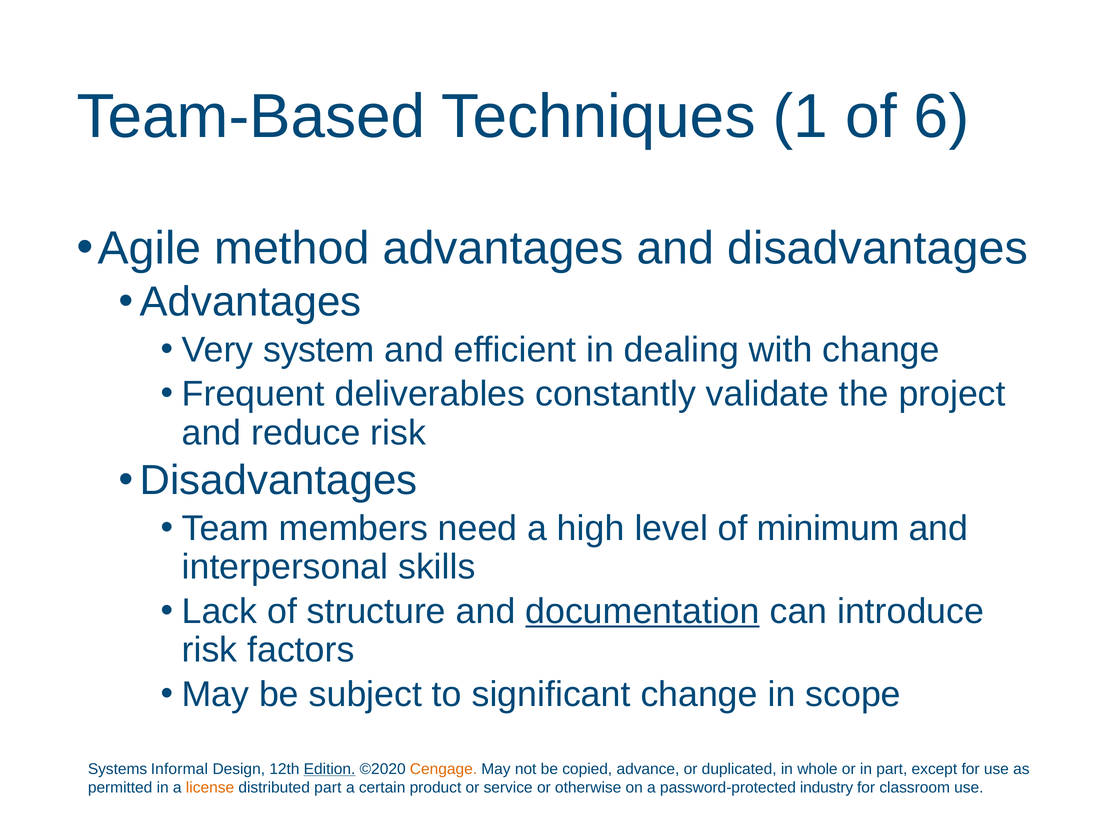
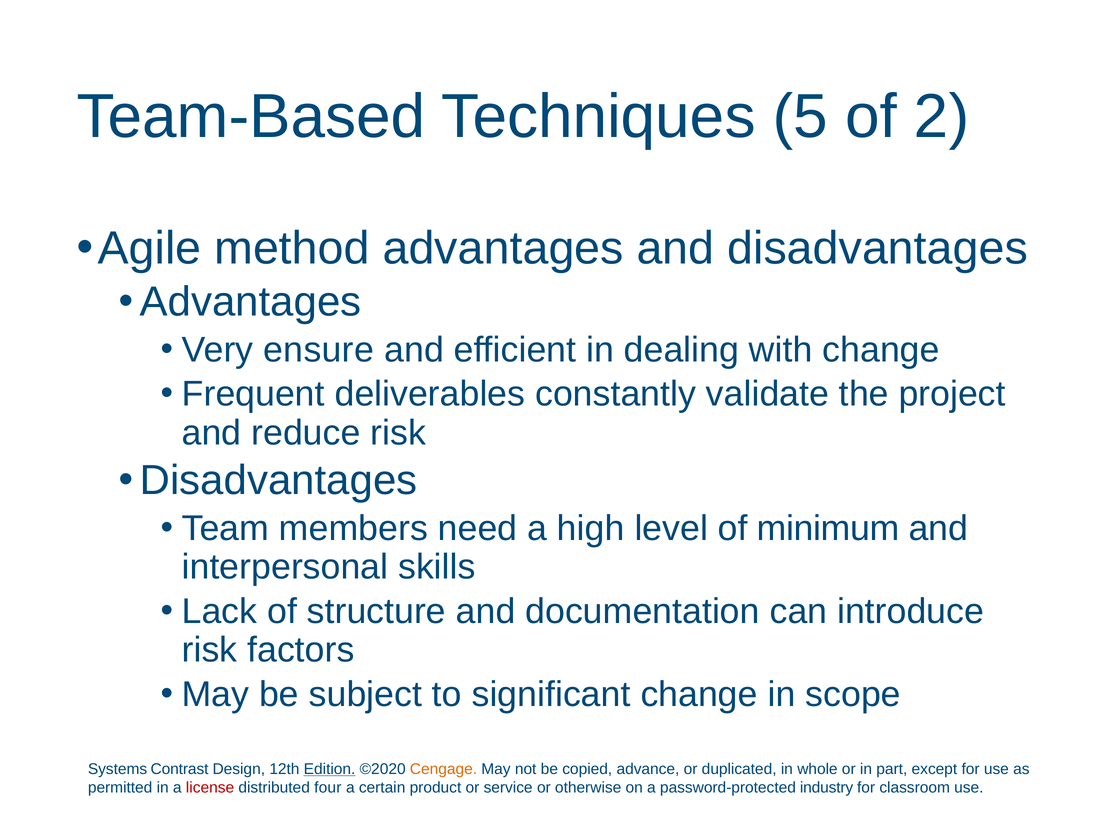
1: 1 -> 5
6: 6 -> 2
system: system -> ensure
documentation underline: present -> none
Informal: Informal -> Contrast
license colour: orange -> red
distributed part: part -> four
